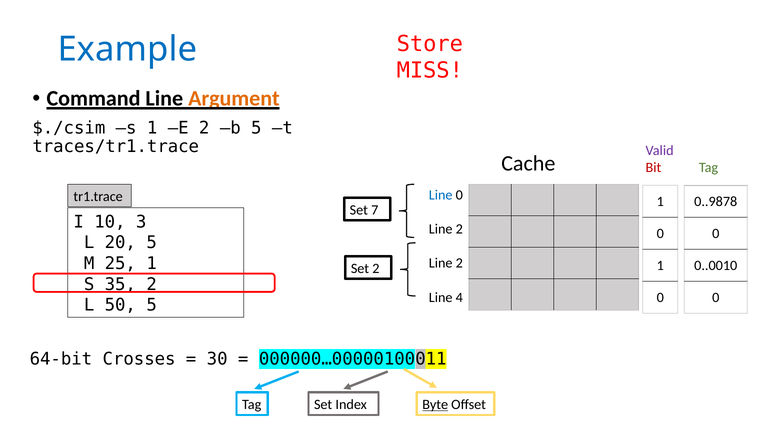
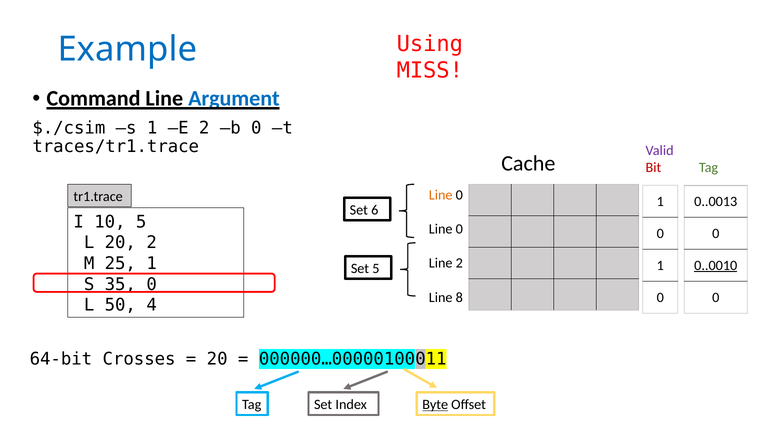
Store: Store -> Using
Argument colour: orange -> blue
b 5: 5 -> 0
Line at (441, 195) colour: blue -> orange
0..9878: 0..9878 -> 0..0013
7: 7 -> 6
10 3: 3 -> 5
2 at (459, 229): 2 -> 0
20 5: 5 -> 2
0..0010 underline: none -> present
Set 2: 2 -> 5
35 2: 2 -> 0
4: 4 -> 8
50 5: 5 -> 4
30 at (217, 359): 30 -> 20
